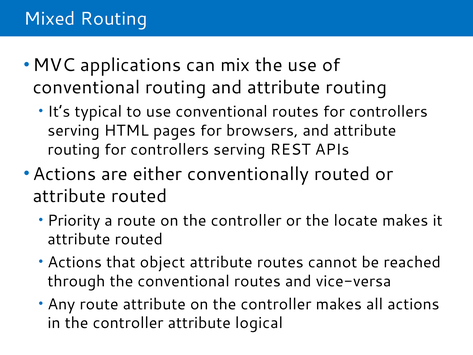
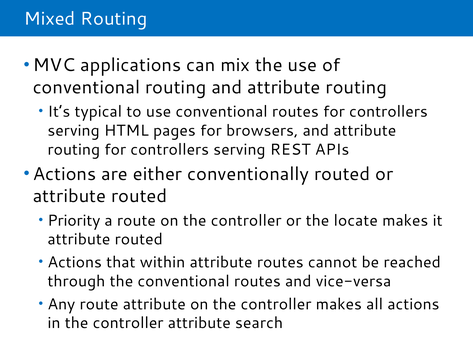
object: object -> within
logical: logical -> search
